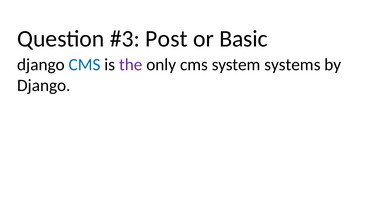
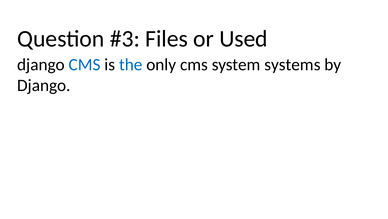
Post: Post -> Files
Basic: Basic -> Used
the colour: purple -> blue
